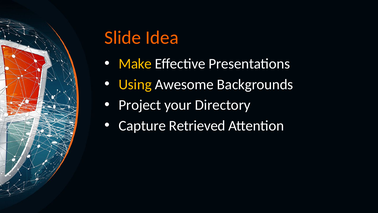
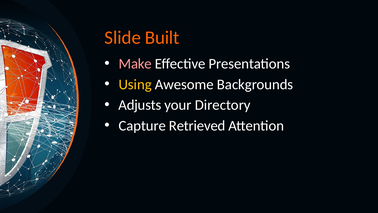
Idea: Idea -> Built
Make colour: yellow -> pink
Project: Project -> Adjusts
